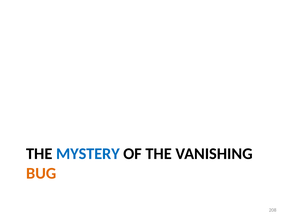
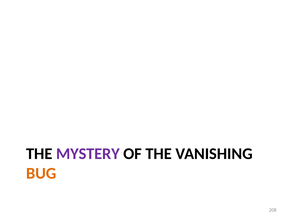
MYSTERY colour: blue -> purple
